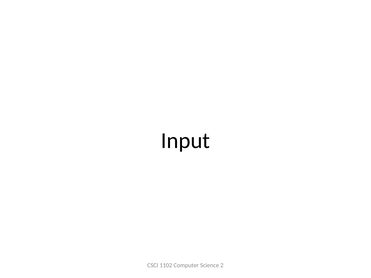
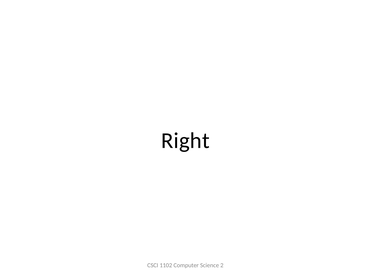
Input: Input -> Right
